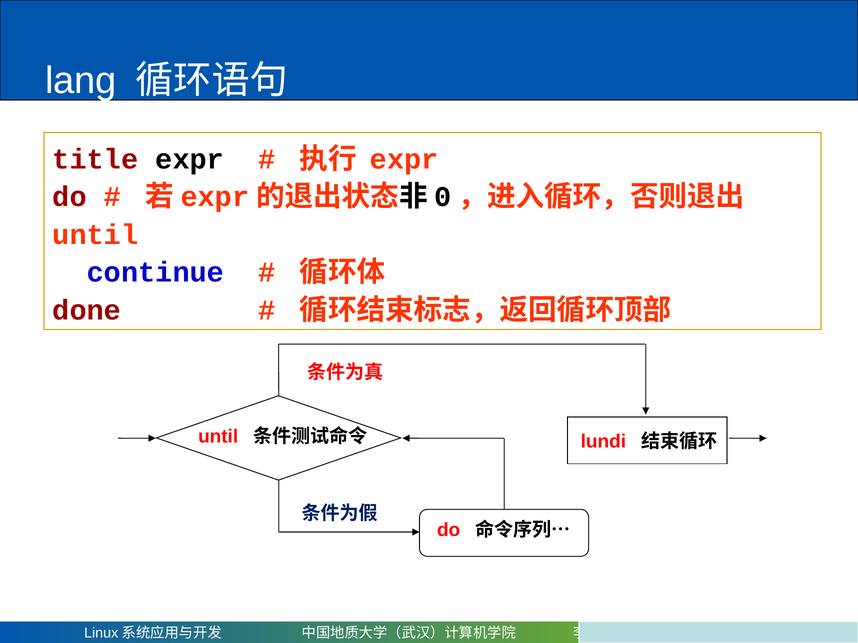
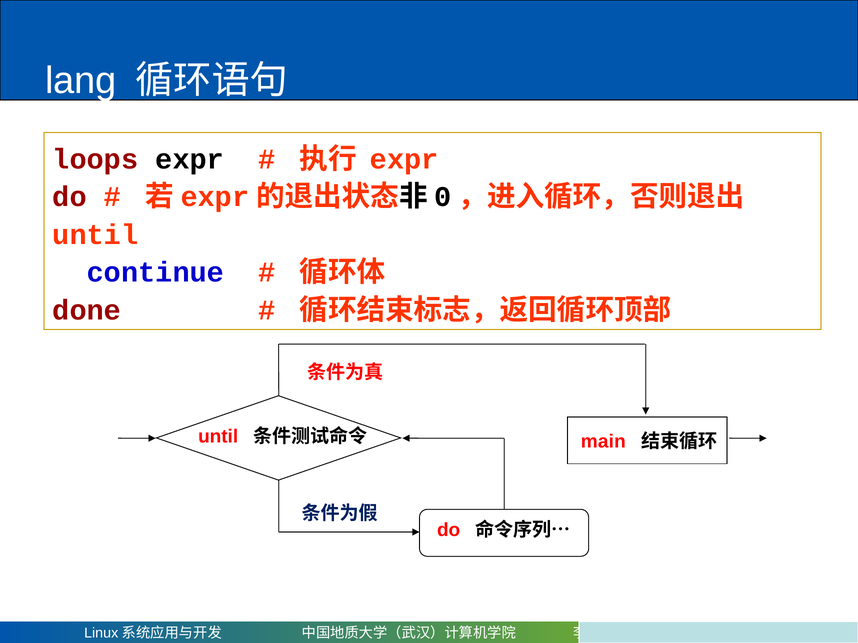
title: title -> loops
lundi: lundi -> main
